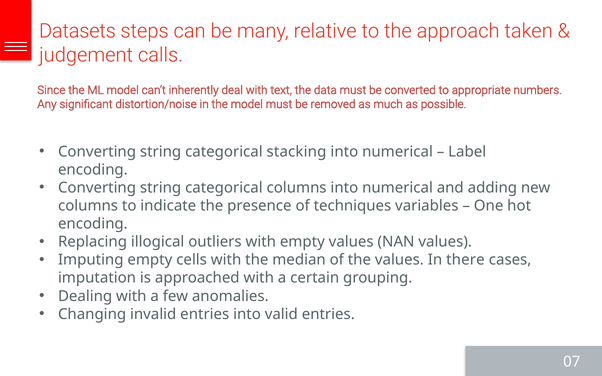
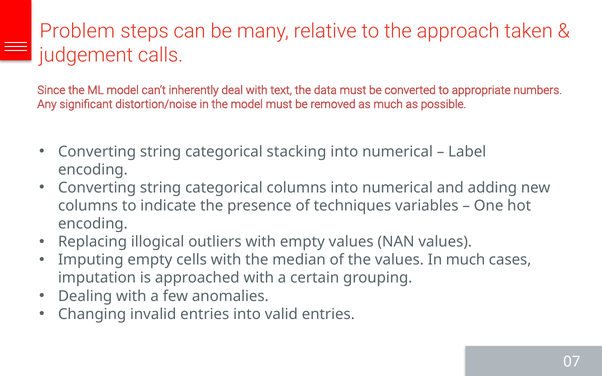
Datasets: Datasets -> Problem
In there: there -> much
